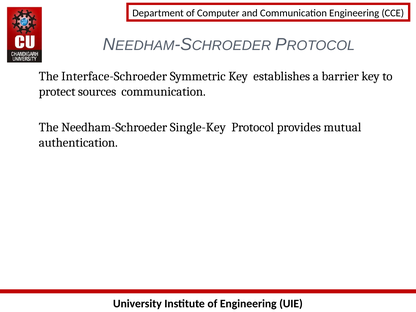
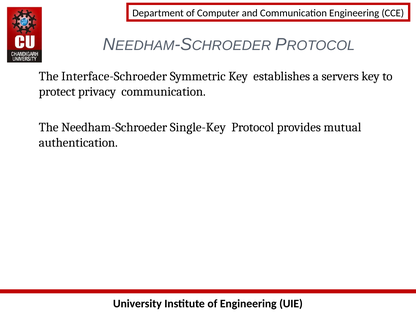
barrier: barrier -> servers
sources: sources -> privacy
